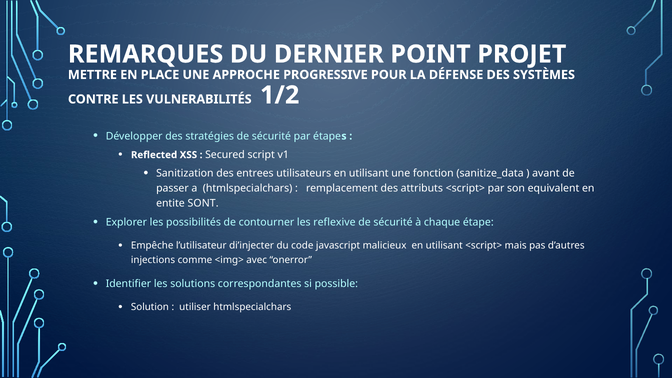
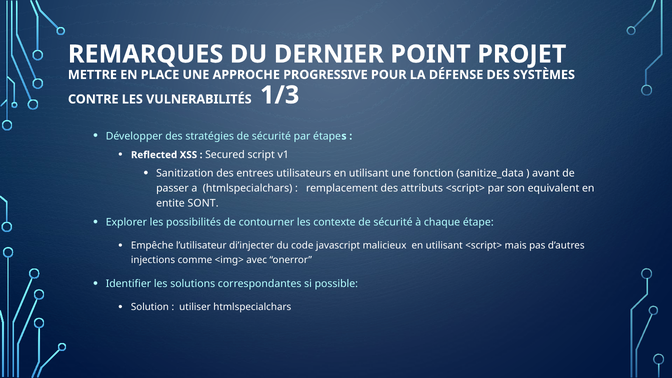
1/2: 1/2 -> 1/3
reflexive: reflexive -> contexte
